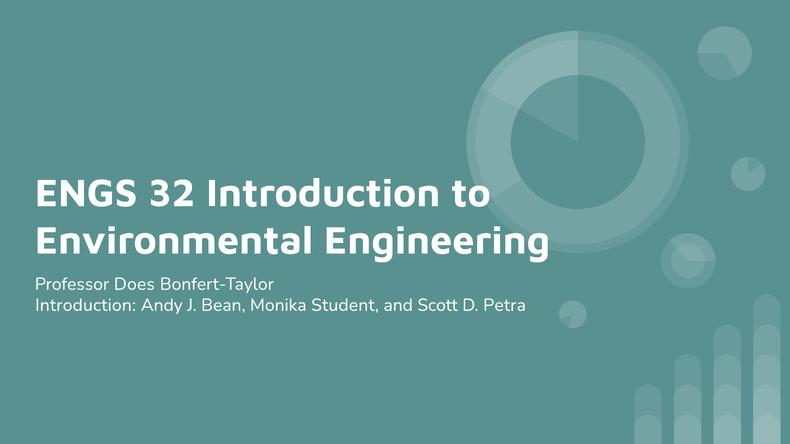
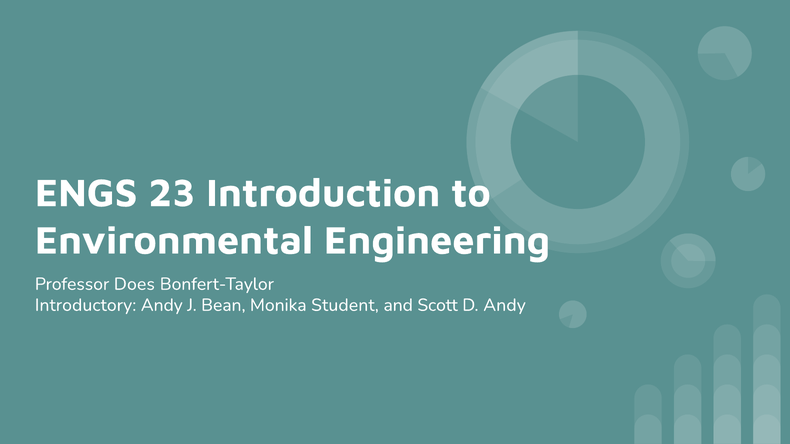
32: 32 -> 23
Introduction at (86, 305): Introduction -> Introductory
D Petra: Petra -> Andy
